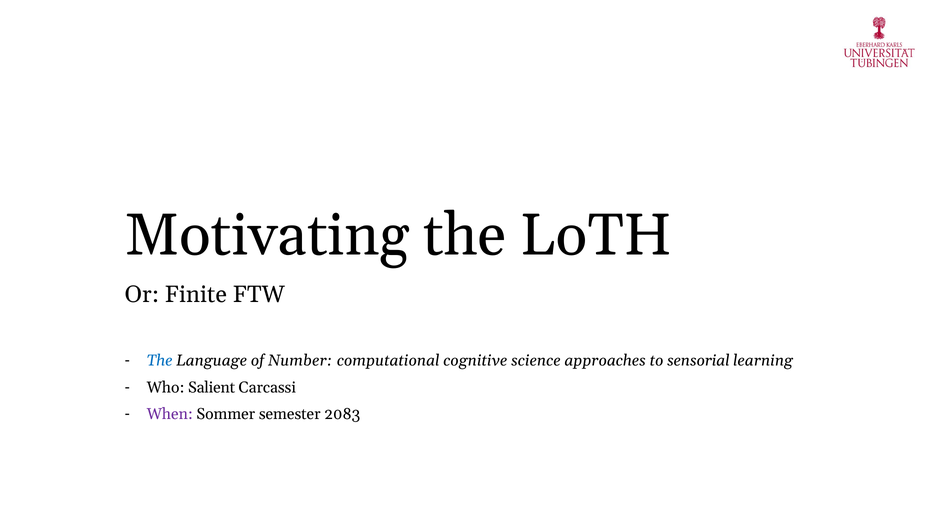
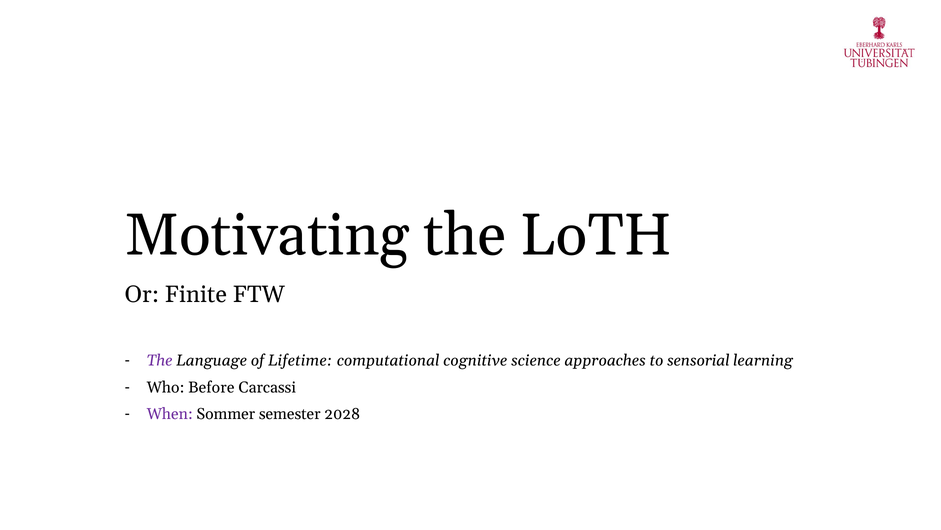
The at (160, 360) colour: blue -> purple
Number: Number -> Lifetime
Salient: Salient -> Before
2083: 2083 -> 2028
